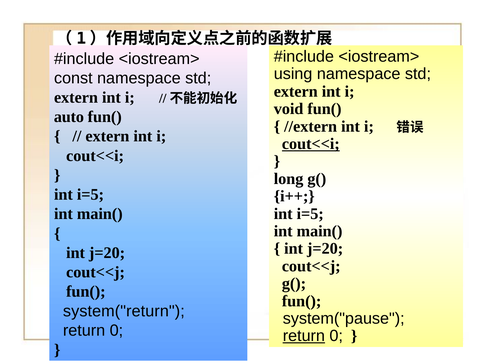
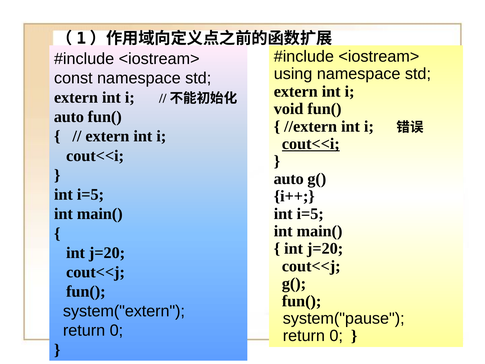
long at (289, 179): long -> auto
system("return: system("return -> system("extern
return at (304, 336) underline: present -> none
